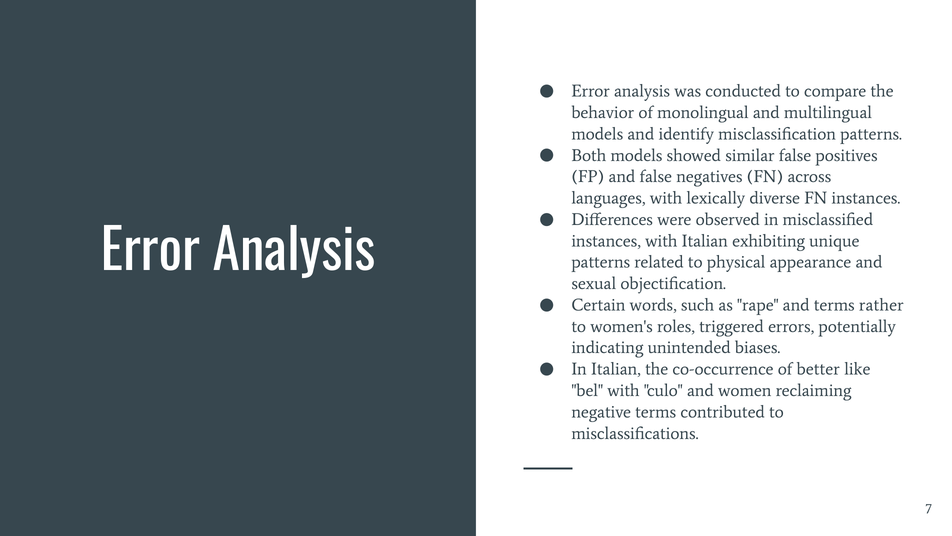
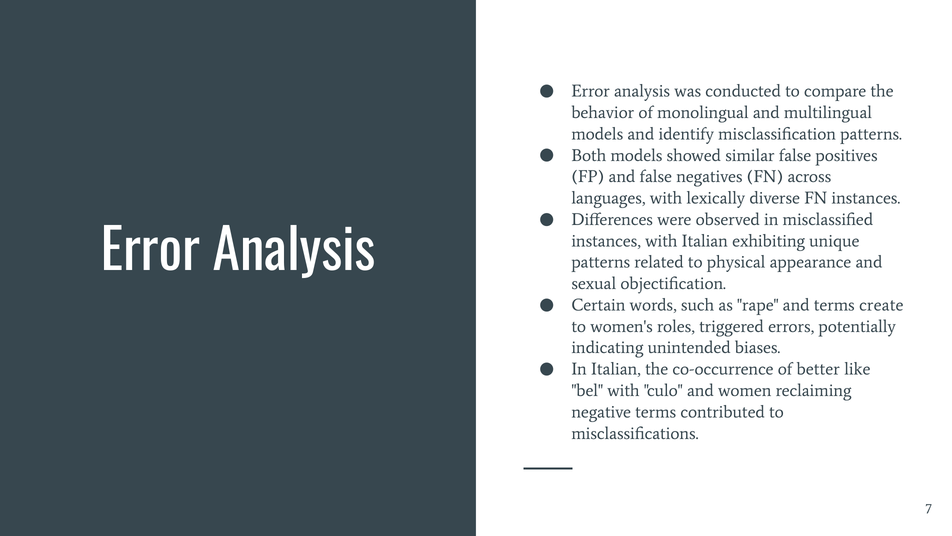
rather: rather -> create
